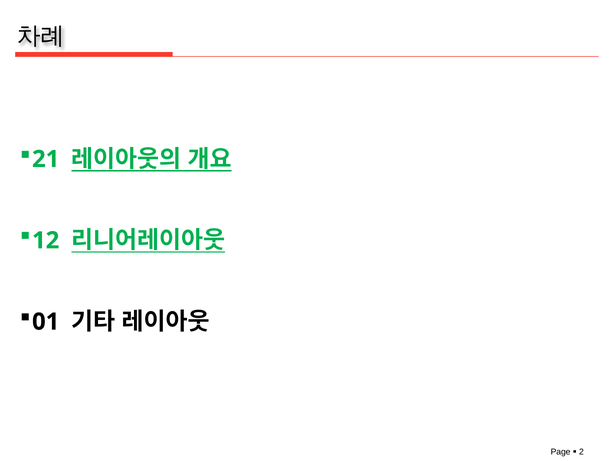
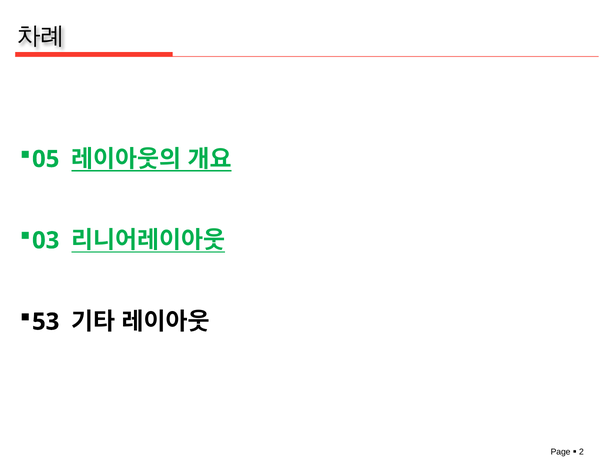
21: 21 -> 05
12: 12 -> 03
01: 01 -> 53
